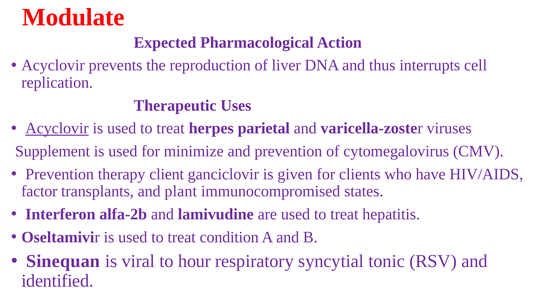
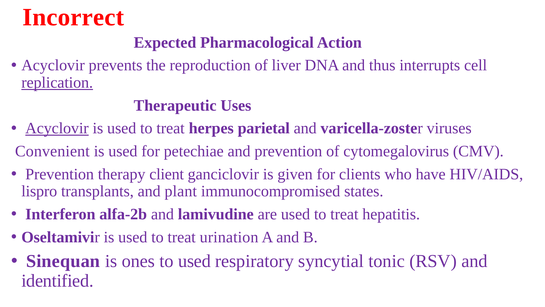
Modulate: Modulate -> Incorrect
replication underline: none -> present
Supplement: Supplement -> Convenient
minimize: minimize -> petechiae
factor: factor -> lispro
condition: condition -> urination
viral: viral -> ones
to hour: hour -> used
